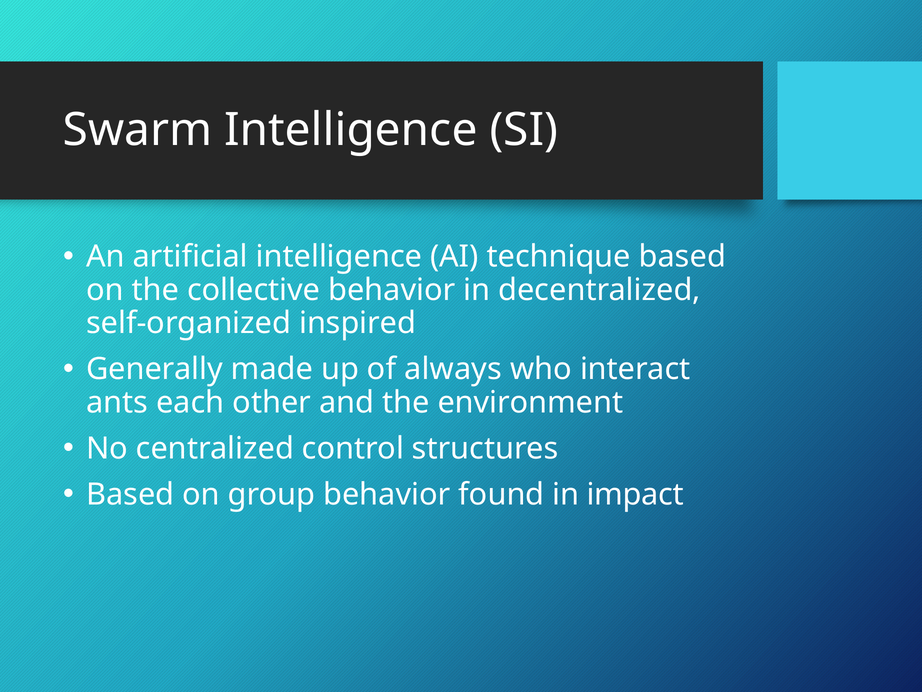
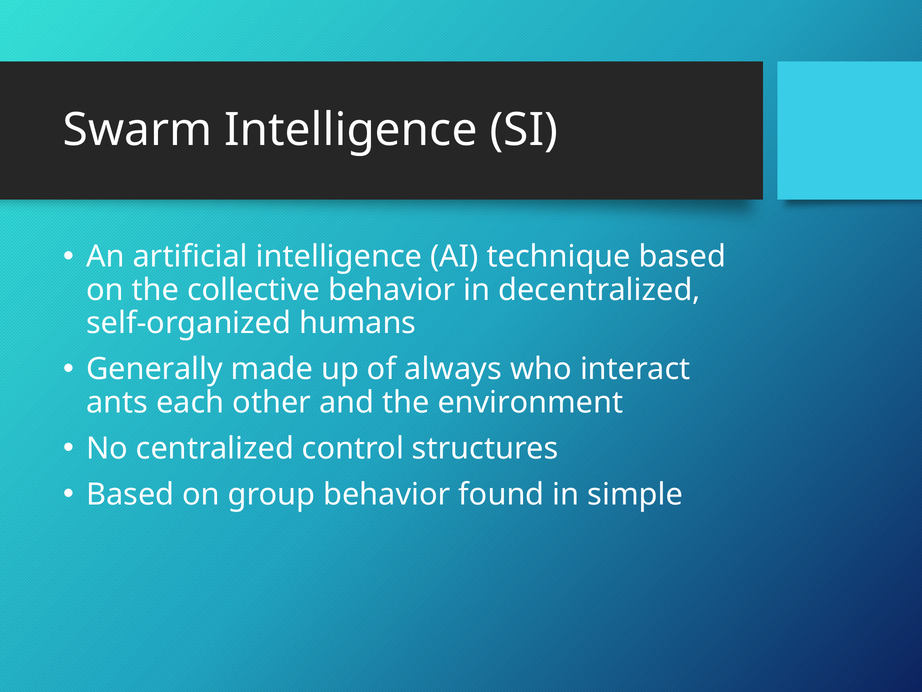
inspired: inspired -> humans
impact: impact -> simple
